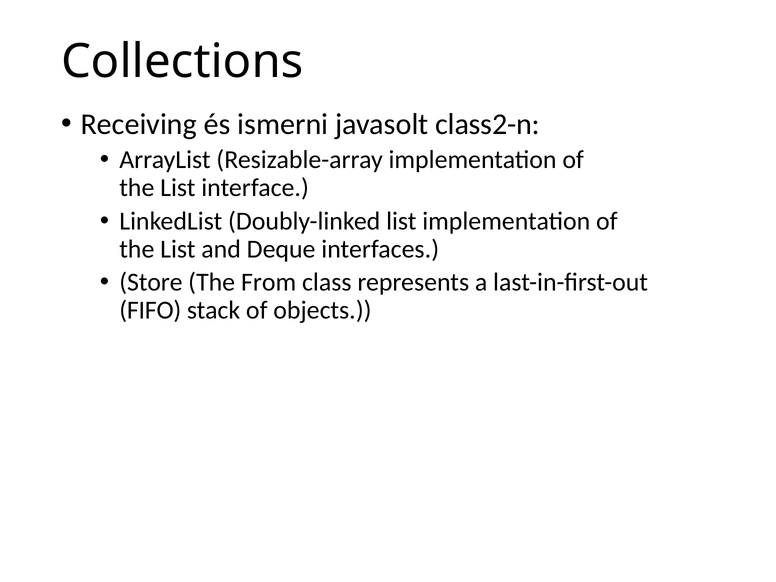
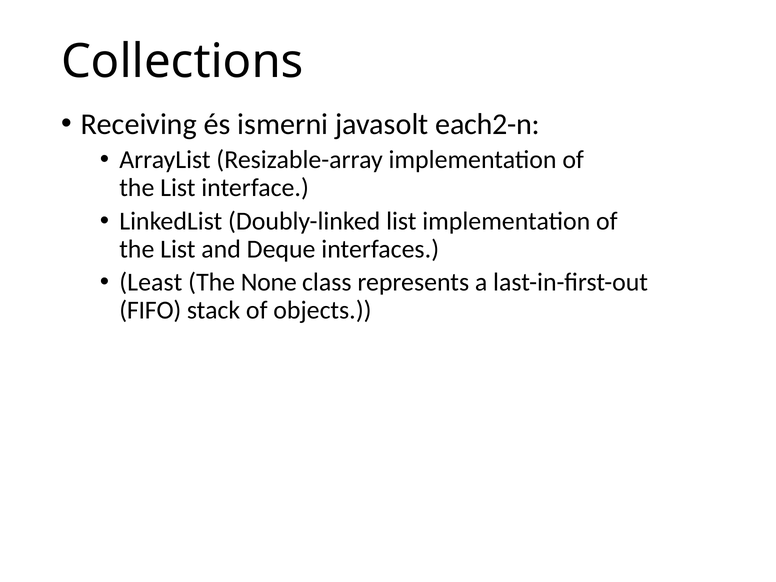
class2-n: class2-n -> each2-n
Store: Store -> Least
From: From -> None
